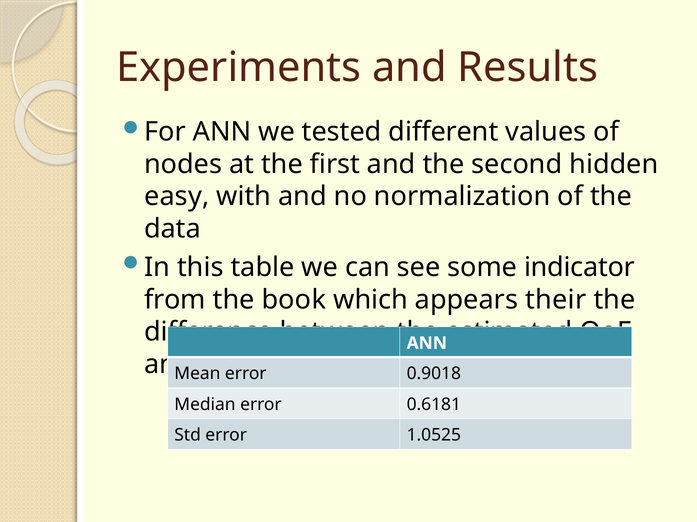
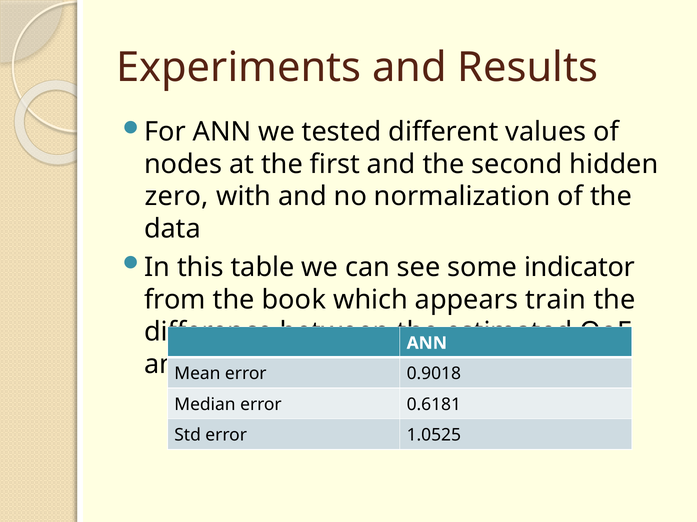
easy: easy -> zero
their: their -> train
